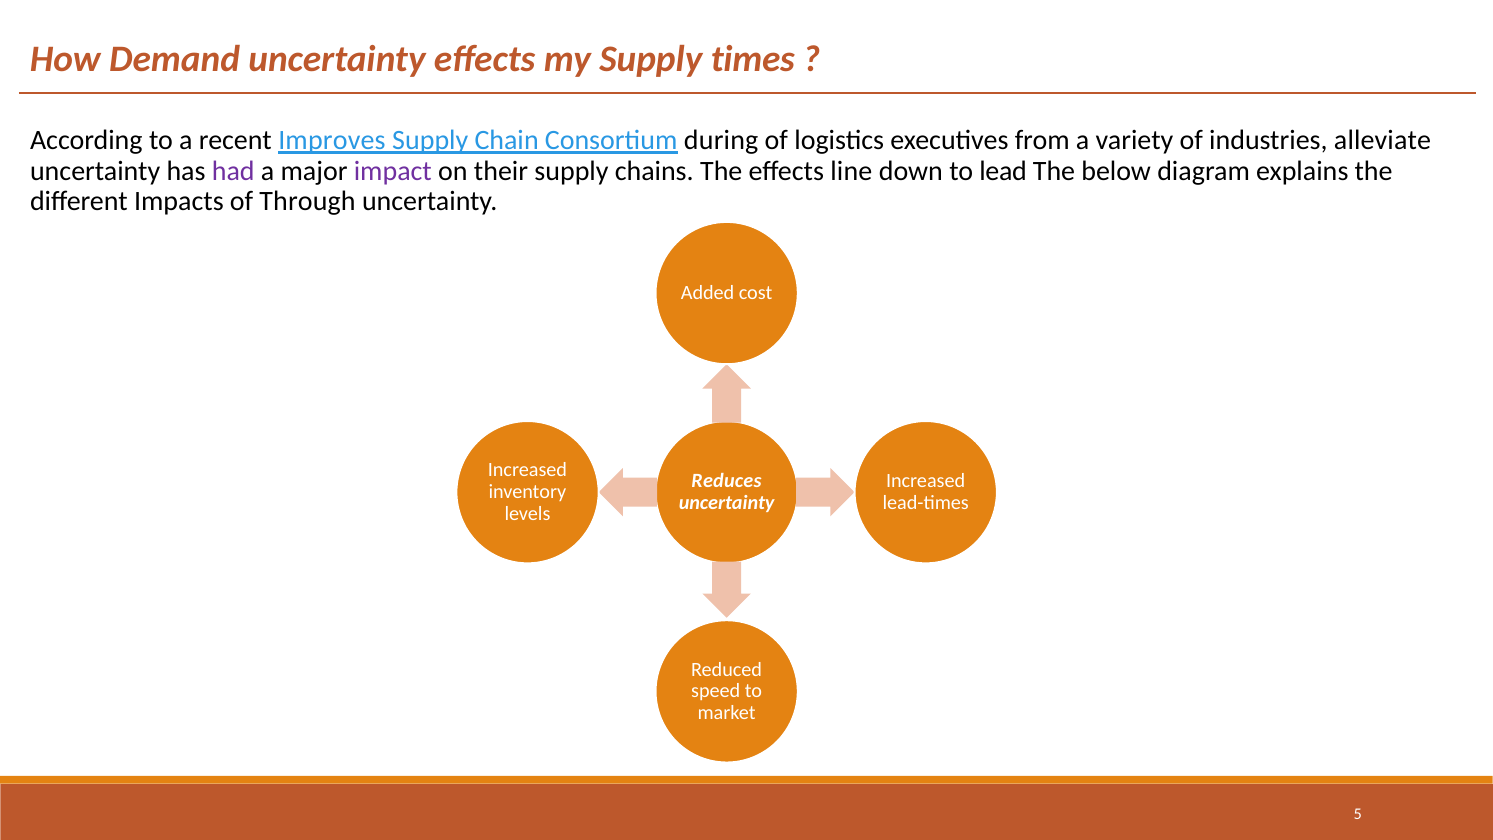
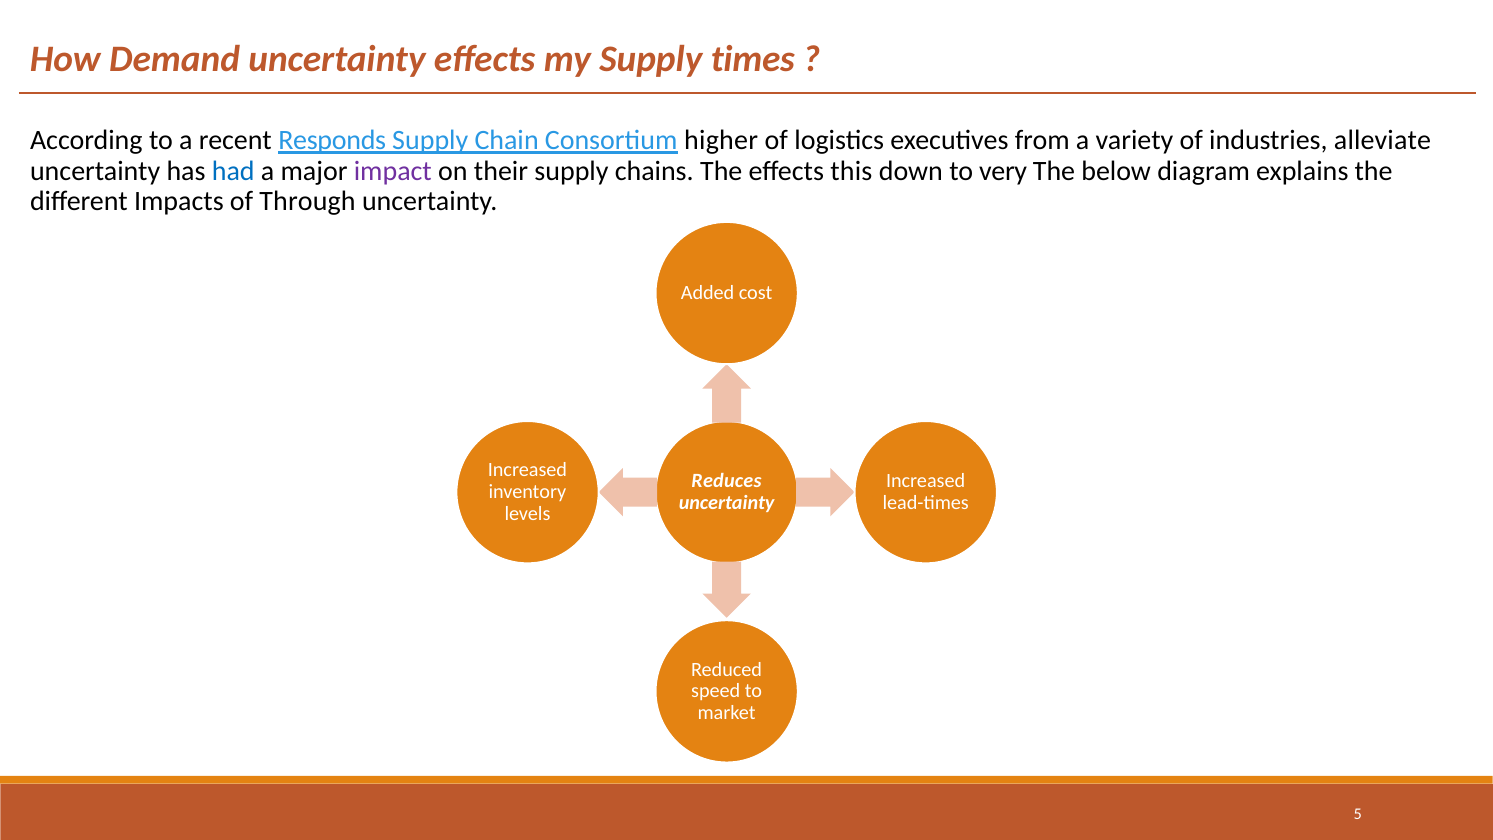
Improves: Improves -> Responds
during: during -> higher
had colour: purple -> blue
line: line -> this
lead: lead -> very
